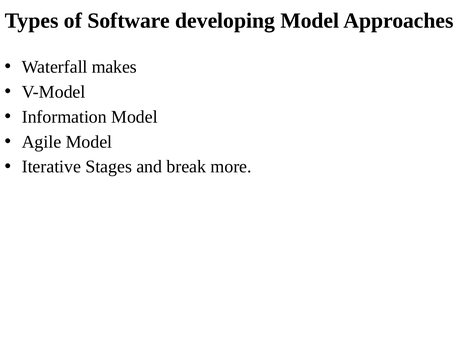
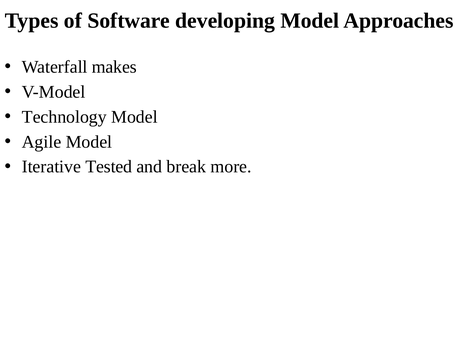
Information: Information -> Technology
Stages: Stages -> Tested
